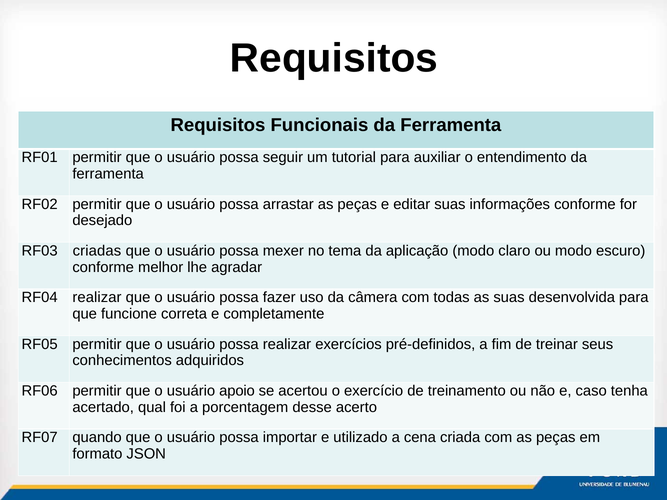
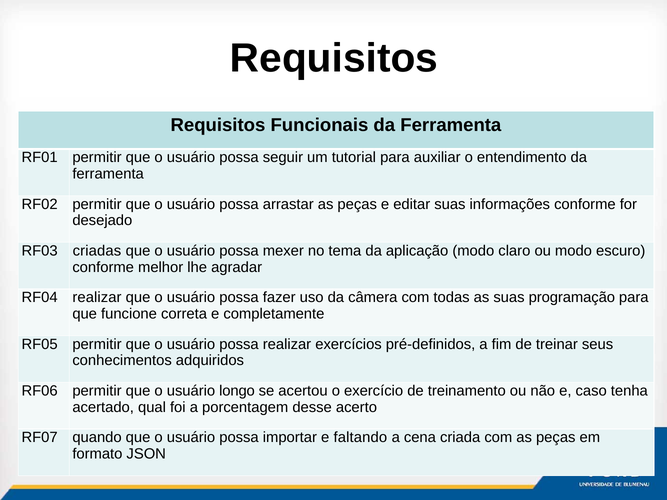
desenvolvida: desenvolvida -> programação
apoio: apoio -> longo
utilizado: utilizado -> faltando
